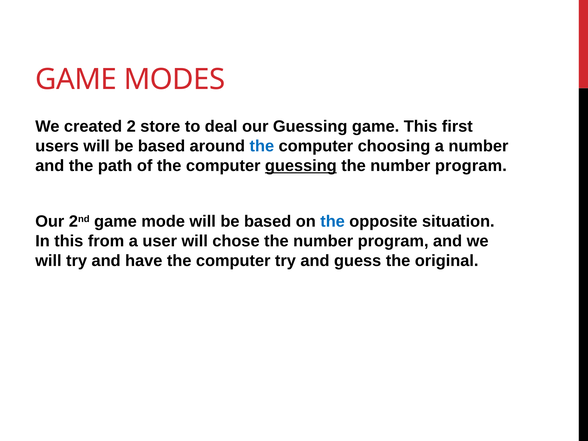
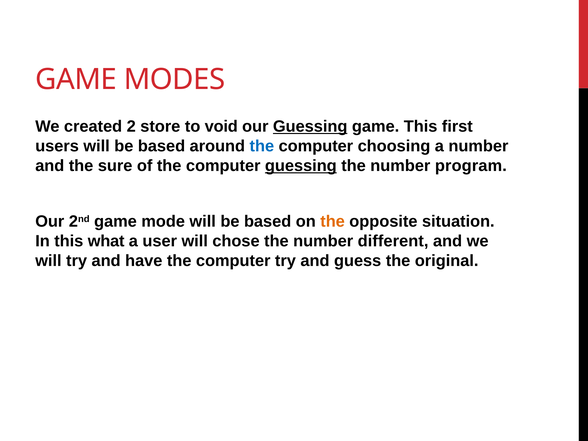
deal: deal -> void
Guessing at (310, 127) underline: none -> present
path: path -> sure
the at (333, 221) colour: blue -> orange
from: from -> what
chose the number program: program -> different
